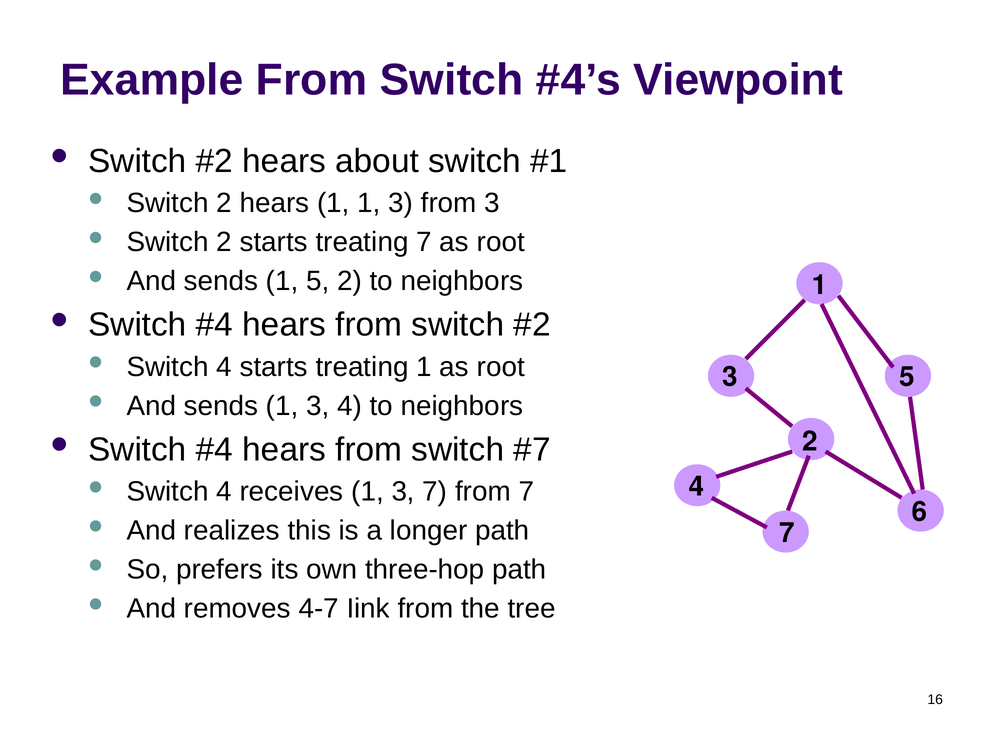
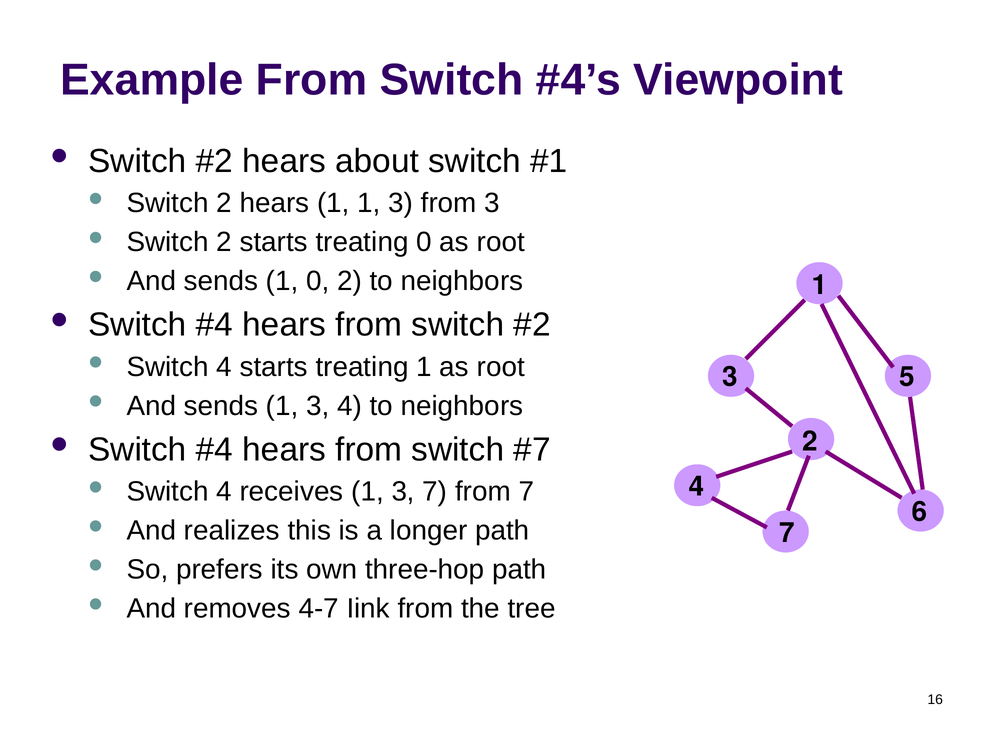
treating 7: 7 -> 0
1 5: 5 -> 0
